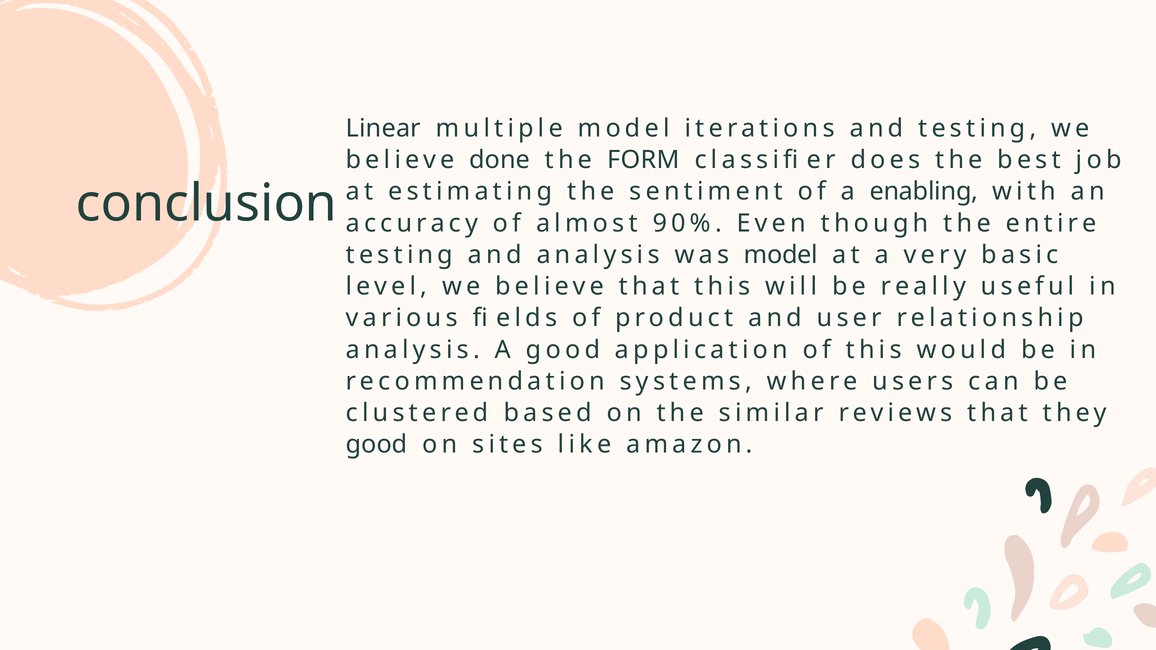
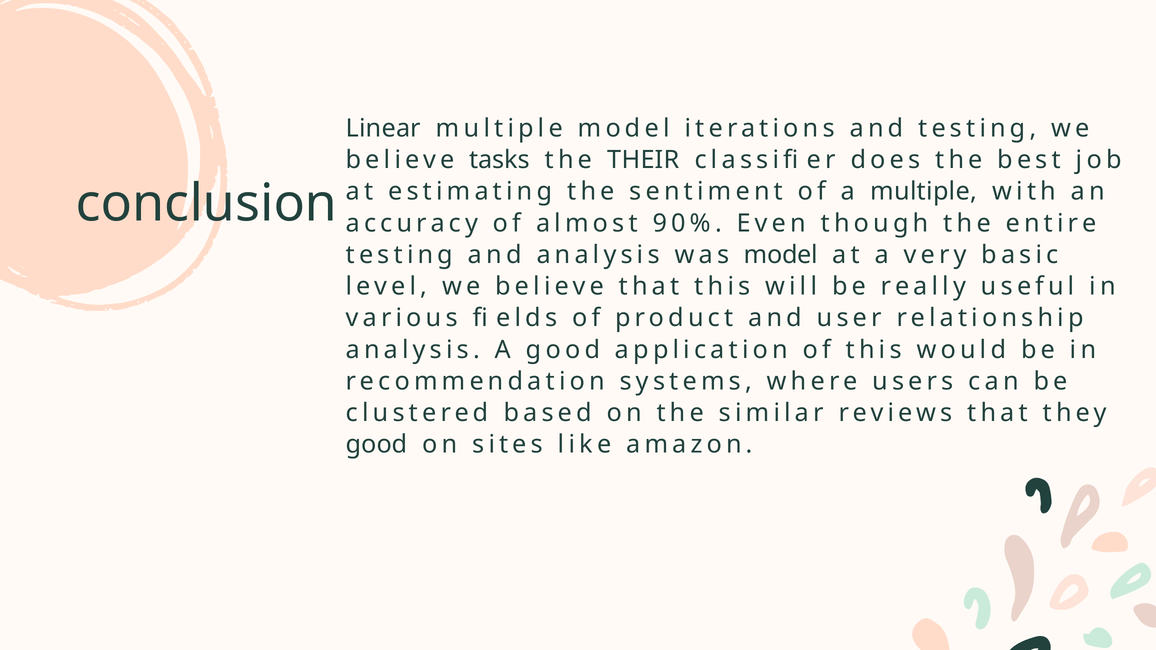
done: done -> tasks
FORM: FORM -> THEIR
a enabling: enabling -> multiple
